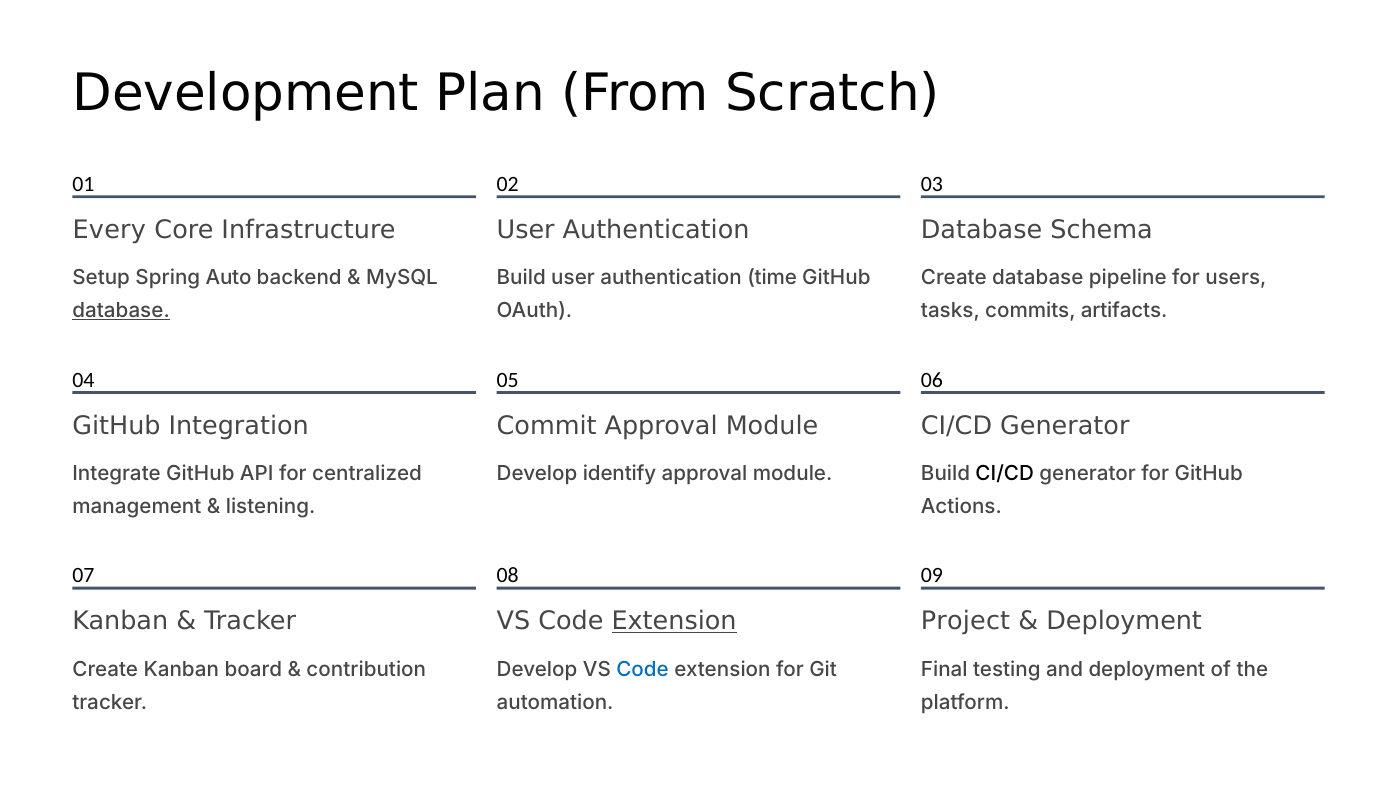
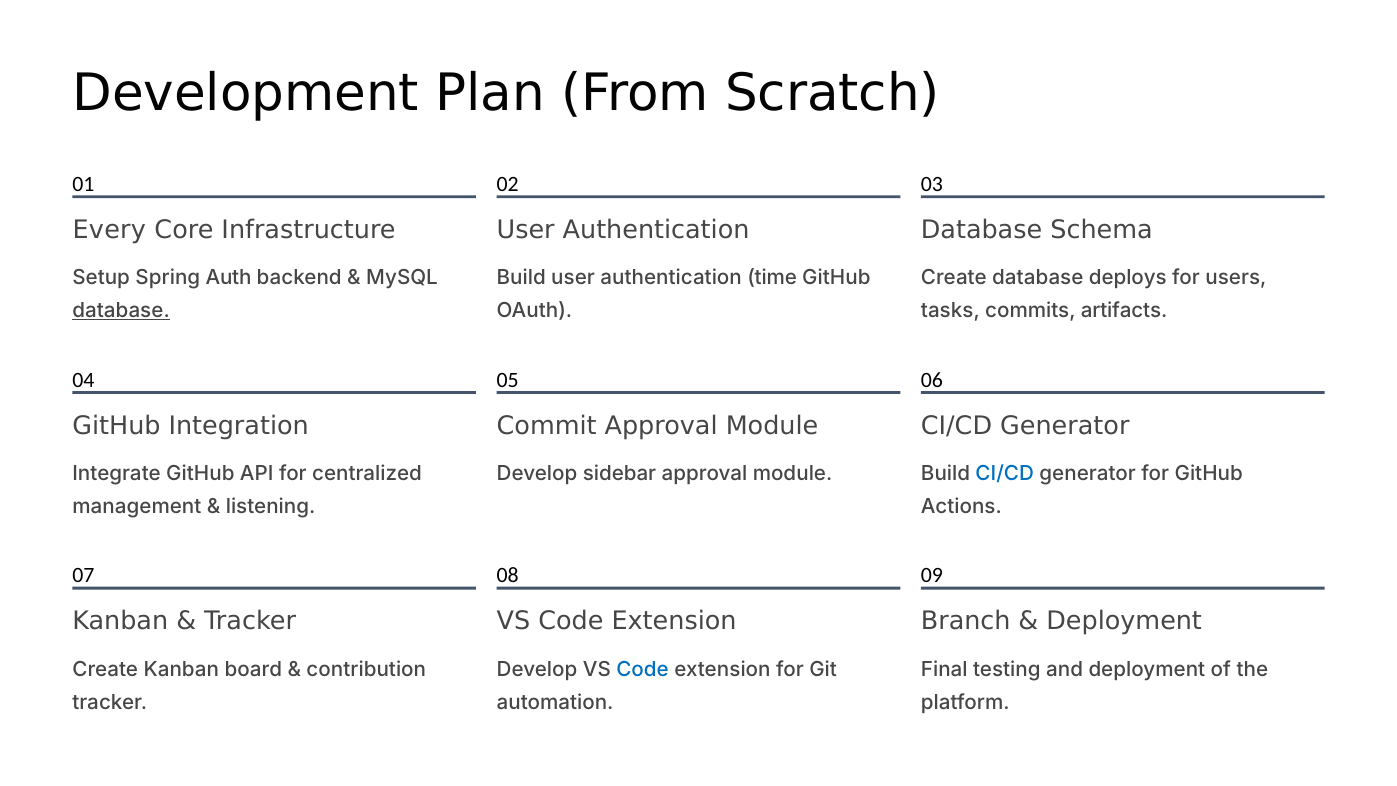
Auto: Auto -> Auth
pipeline: pipeline -> deploys
identify: identify -> sidebar
CI/CD at (1005, 474) colour: black -> blue
Extension at (674, 621) underline: present -> none
Project: Project -> Branch
